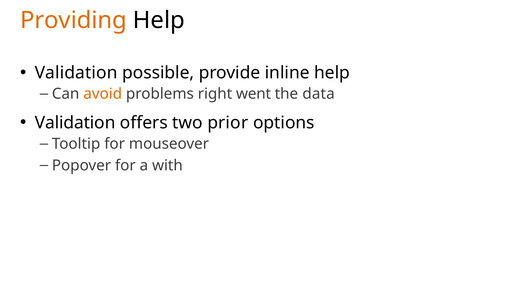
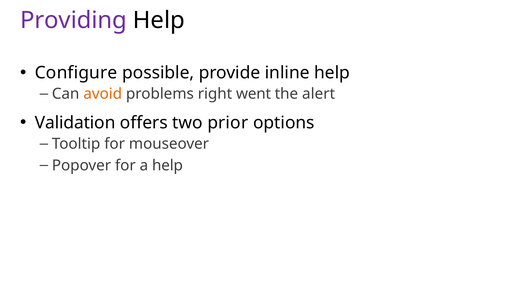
Providing colour: orange -> purple
Validation at (76, 73): Validation -> Configure
data: data -> alert
a with: with -> help
